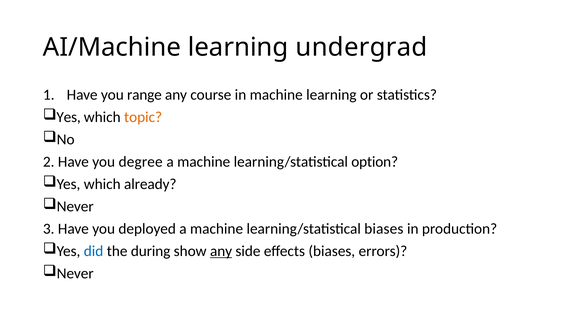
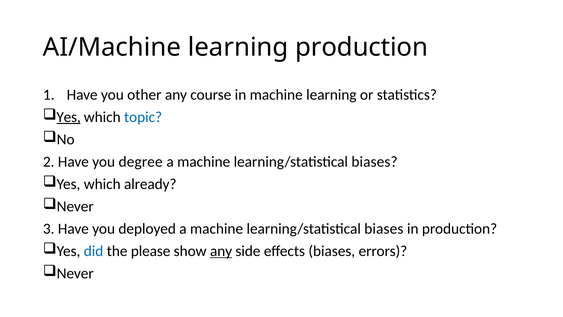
learning undergrad: undergrad -> production
range: range -> other
Yes at (69, 117) underline: none -> present
topic colour: orange -> blue
option at (375, 162): option -> biases
during: during -> please
